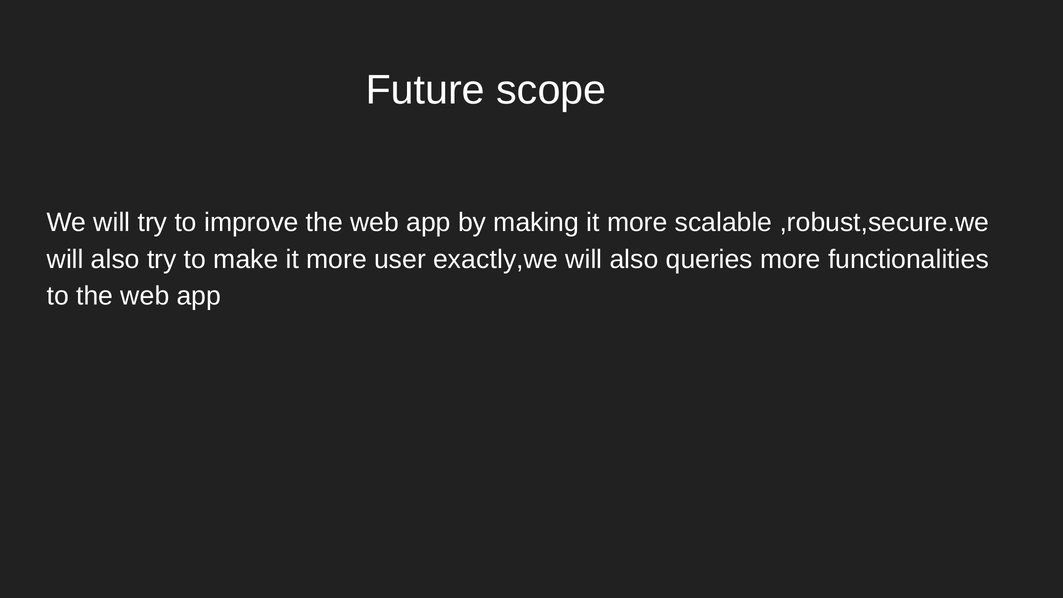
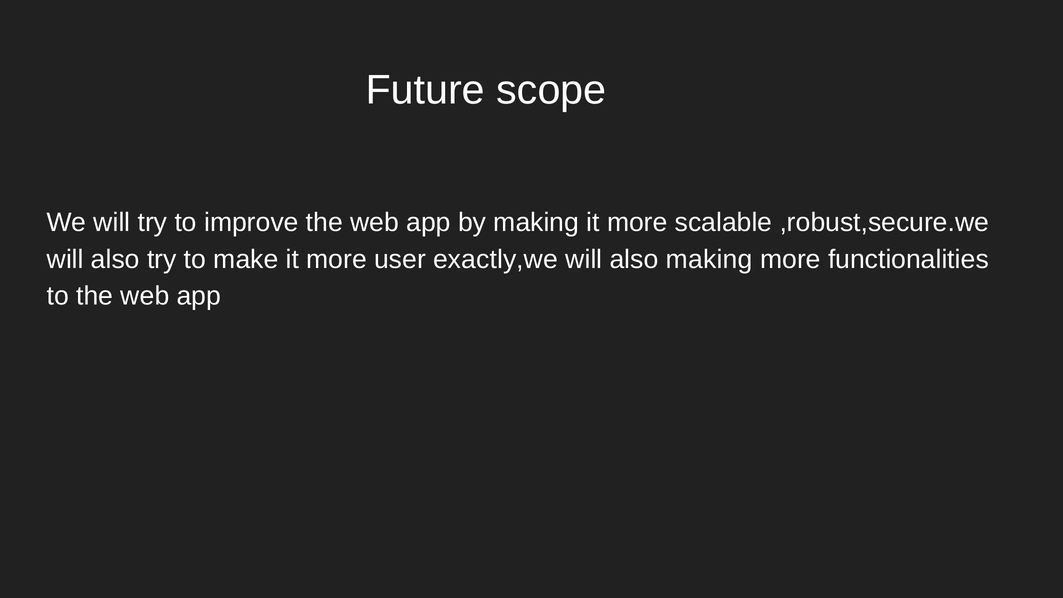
also queries: queries -> making
